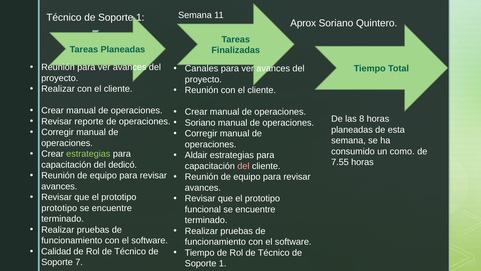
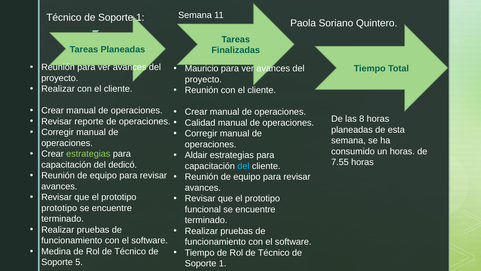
Aprox: Aprox -> Paola
Canales: Canales -> Mauricio
Soriano at (200, 123): Soriano -> Calidad
un como: como -> horas
del at (243, 166) colour: pink -> light blue
Calidad: Calidad -> Medina
7: 7 -> 5
